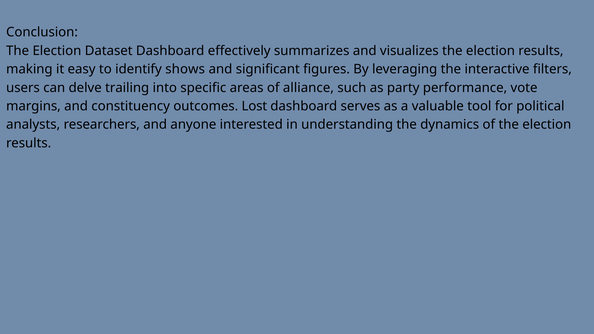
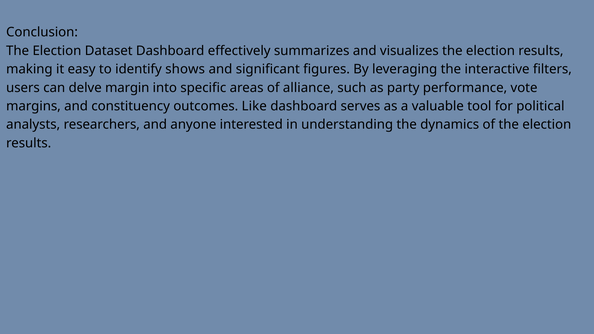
trailing: trailing -> margin
Lost: Lost -> Like
